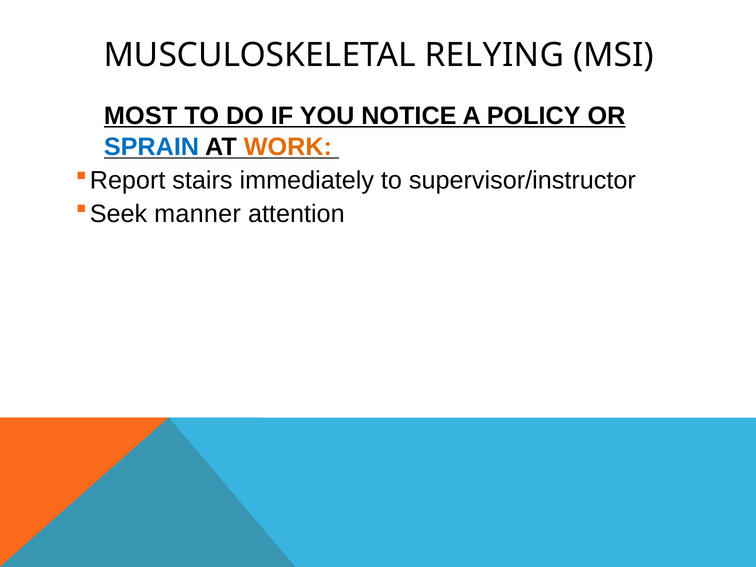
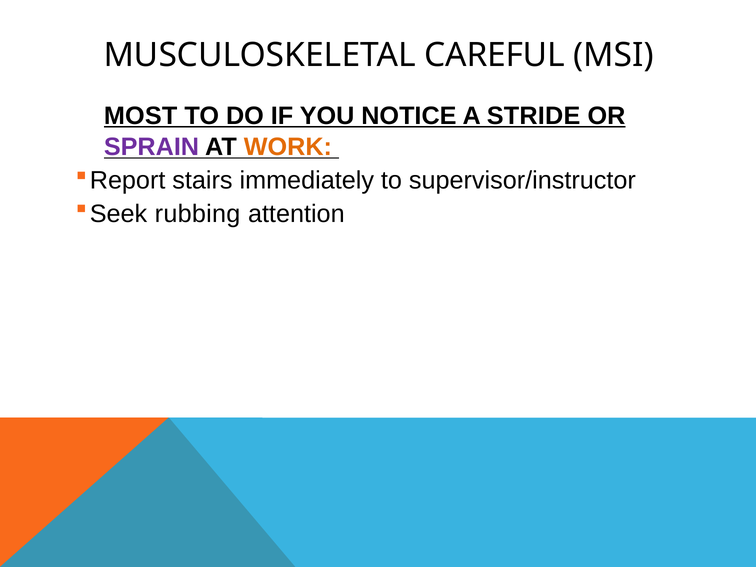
RELYING: RELYING -> CAREFUL
POLICY: POLICY -> STRIDE
SPRAIN colour: blue -> purple
manner: manner -> rubbing
